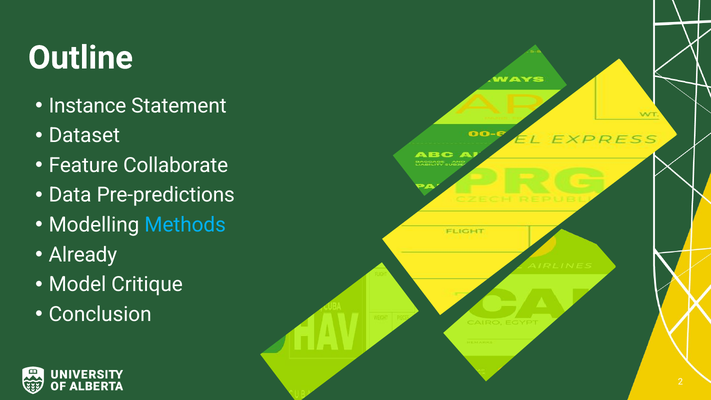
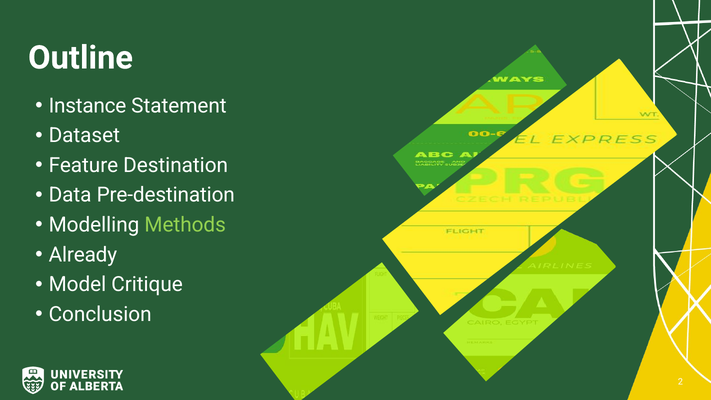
Collaborate: Collaborate -> Destination
Pre-predictions: Pre-predictions -> Pre-destination
Methods colour: light blue -> light green
